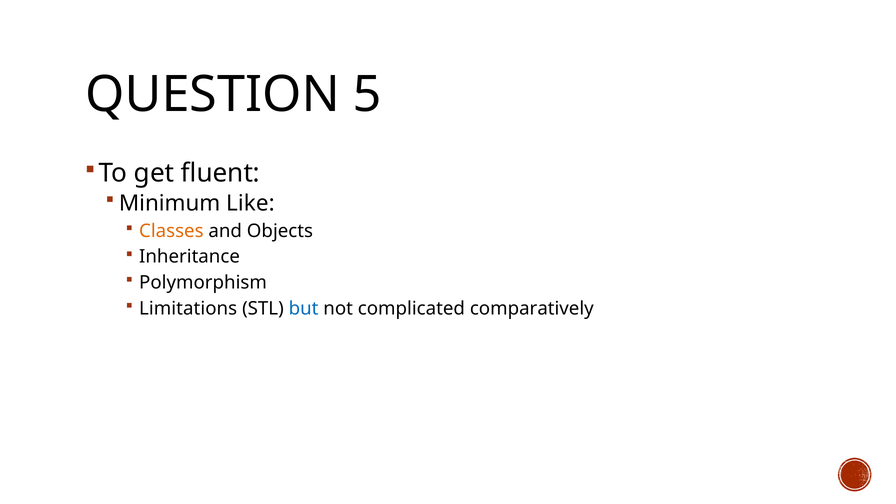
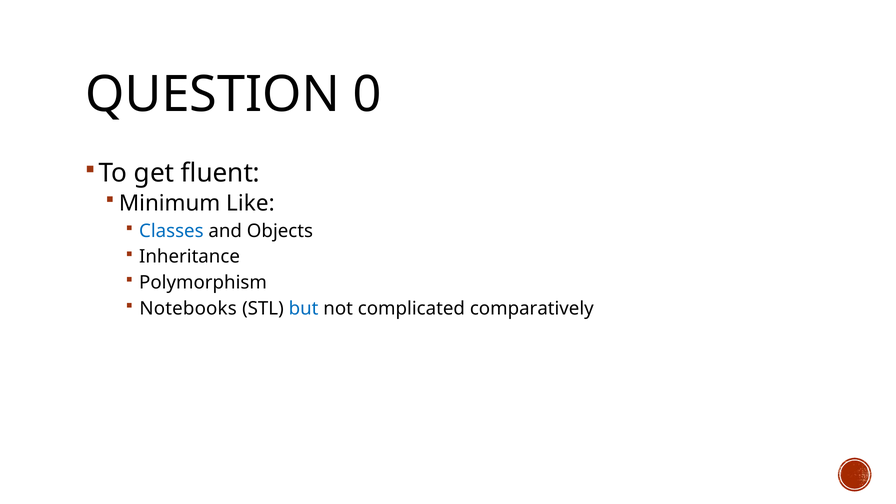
5: 5 -> 0
Classes colour: orange -> blue
Limitations: Limitations -> Notebooks
